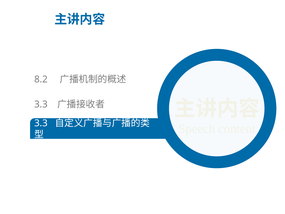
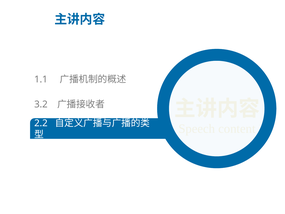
8.2: 8.2 -> 1.1
3.3 at (41, 104): 3.3 -> 3.2
3.3 at (41, 123): 3.3 -> 2.2
